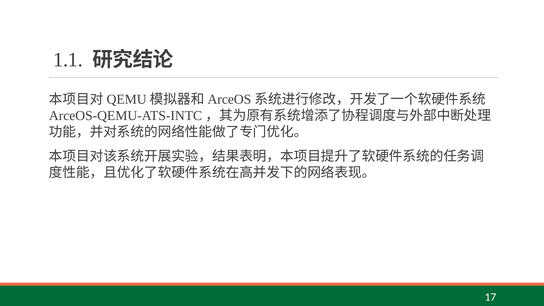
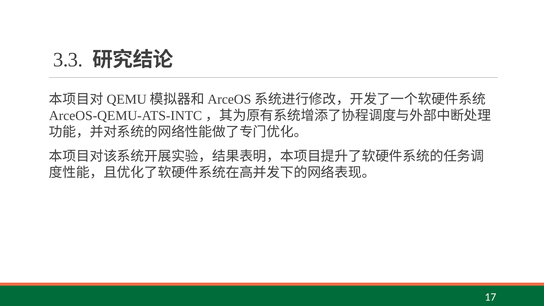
1.1: 1.1 -> 3.3
